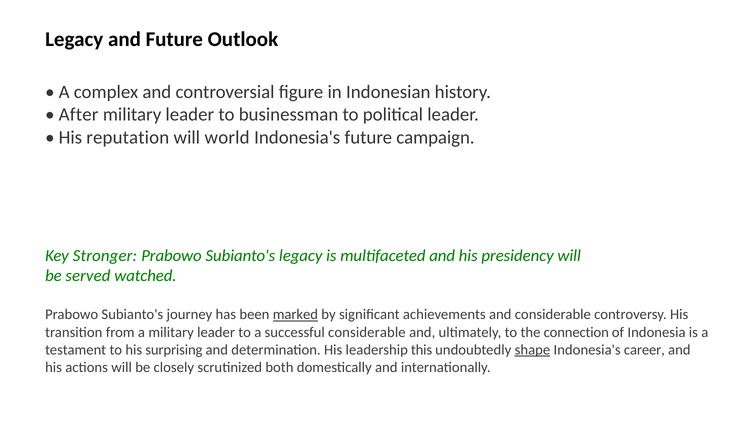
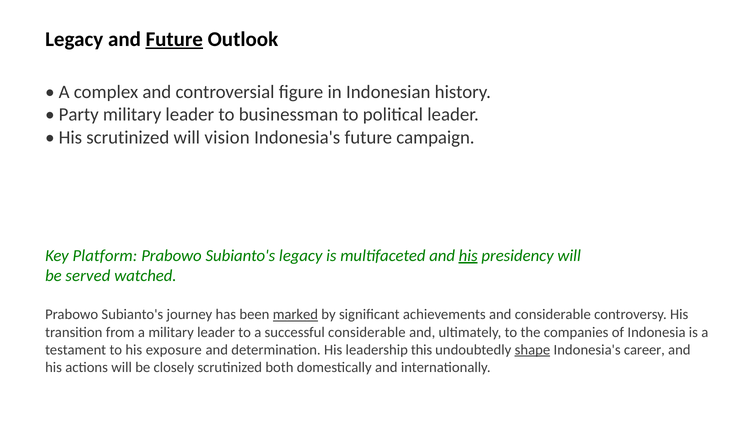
Future at (174, 39) underline: none -> present
After: After -> Party
His reputation: reputation -> scrutinized
world: world -> vision
Stronger: Stronger -> Platform
his at (468, 255) underline: none -> present
connection: connection -> companies
surprising: surprising -> exposure
